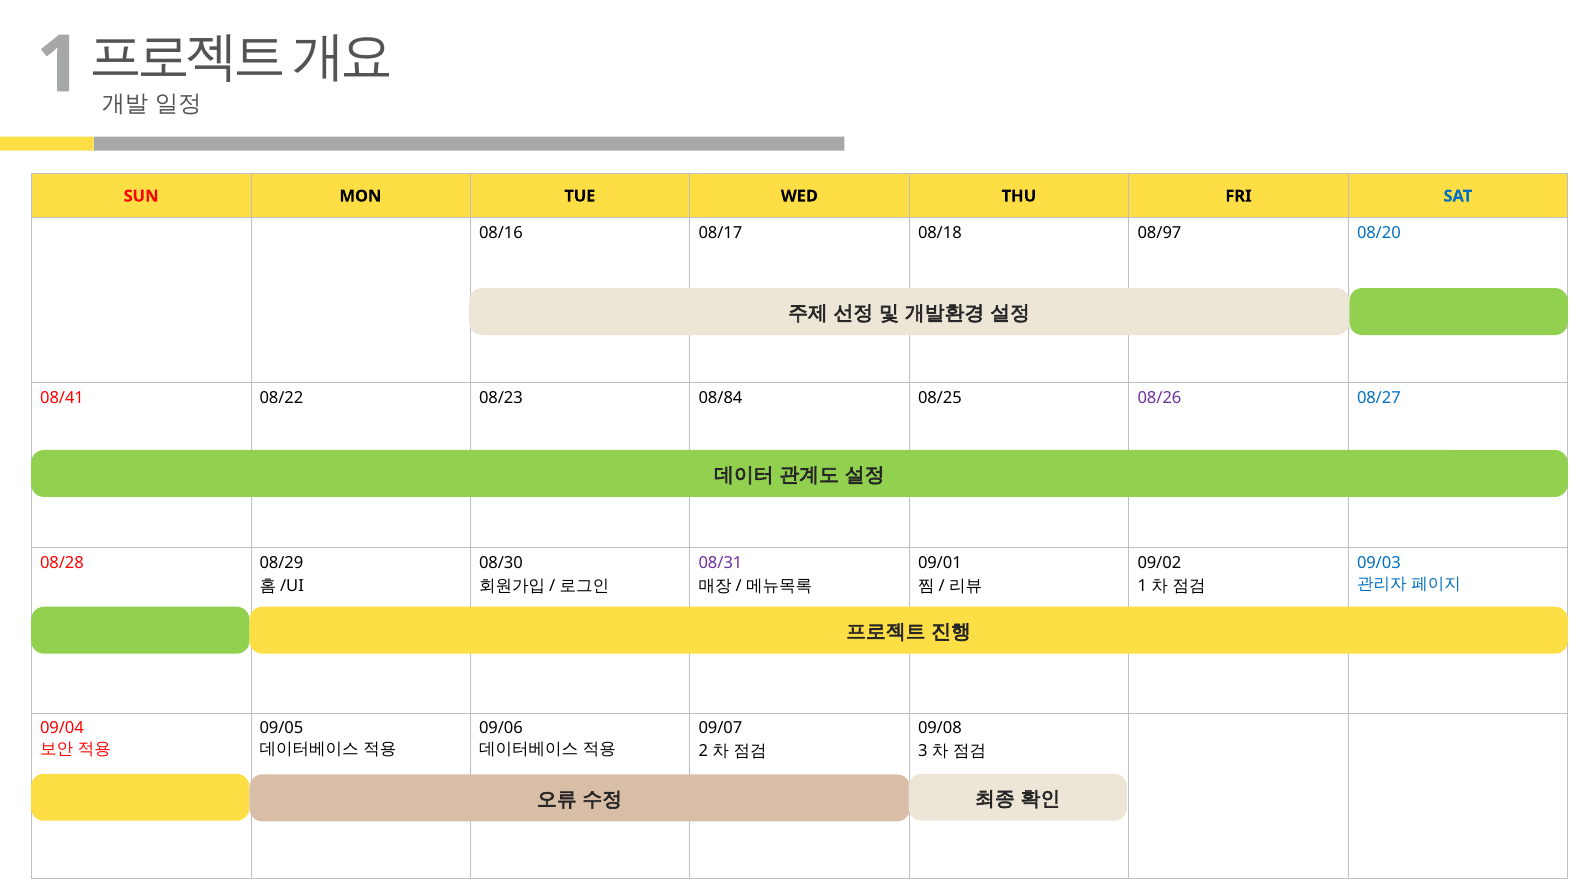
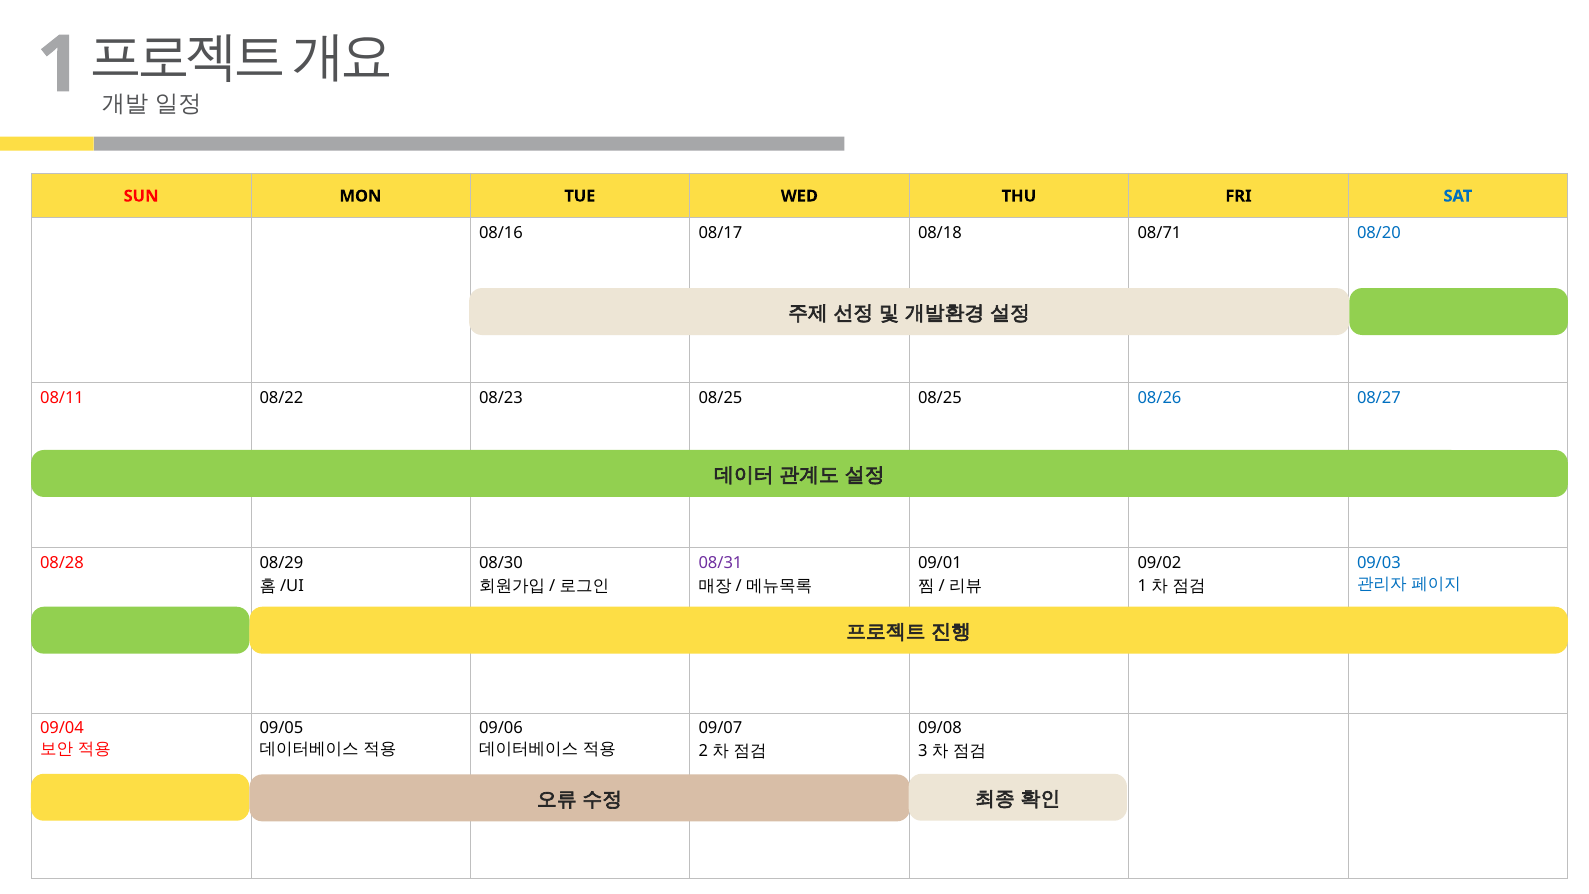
08/97: 08/97 -> 08/71
08/41: 08/41 -> 08/11
08/23 08/84: 08/84 -> 08/25
08/26 colour: purple -> blue
